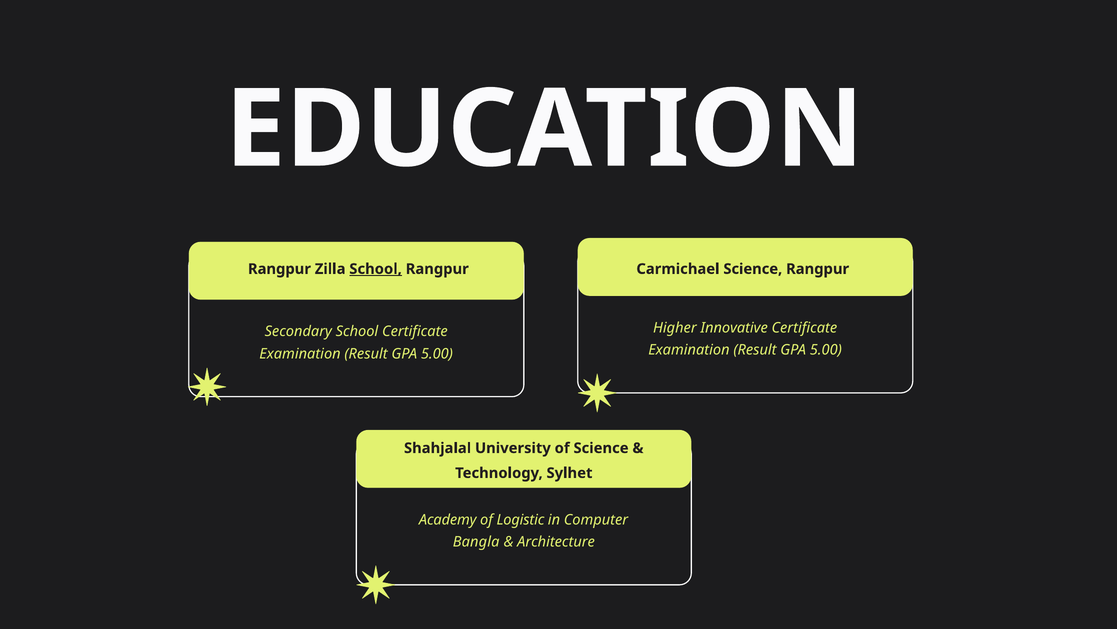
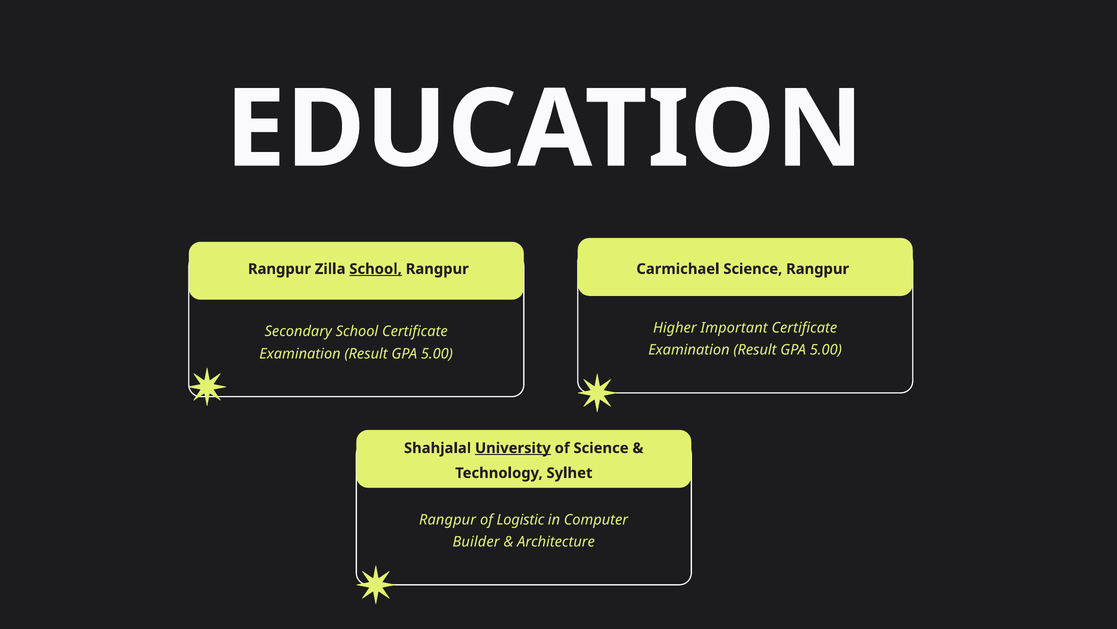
Innovative: Innovative -> Important
University underline: none -> present
Academy at (448, 519): Academy -> Rangpur
Bangla: Bangla -> Builder
